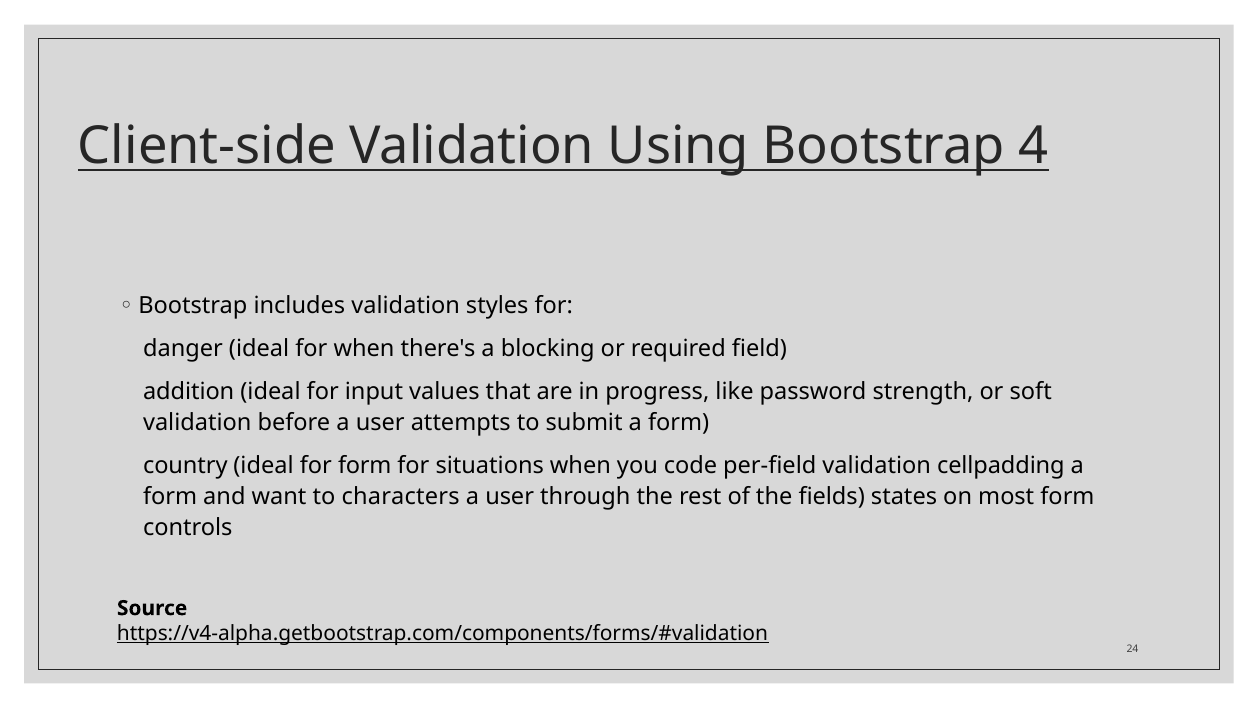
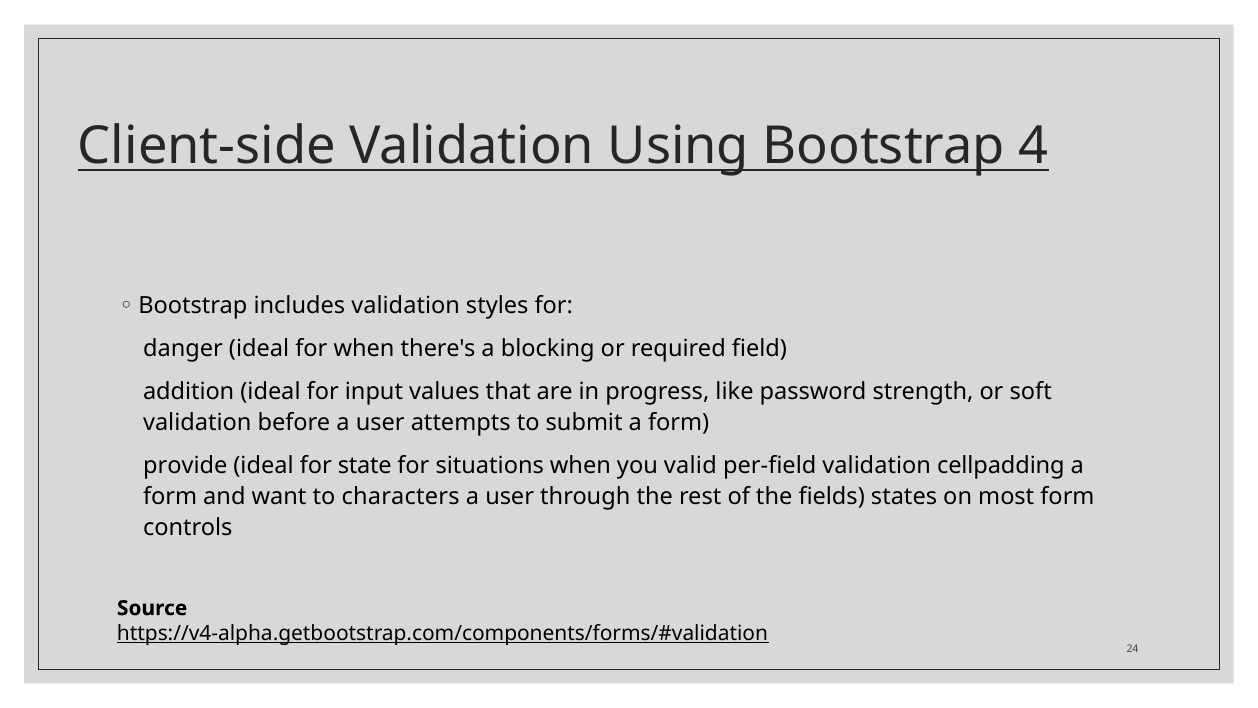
country: country -> provide
for form: form -> state
code: code -> valid
